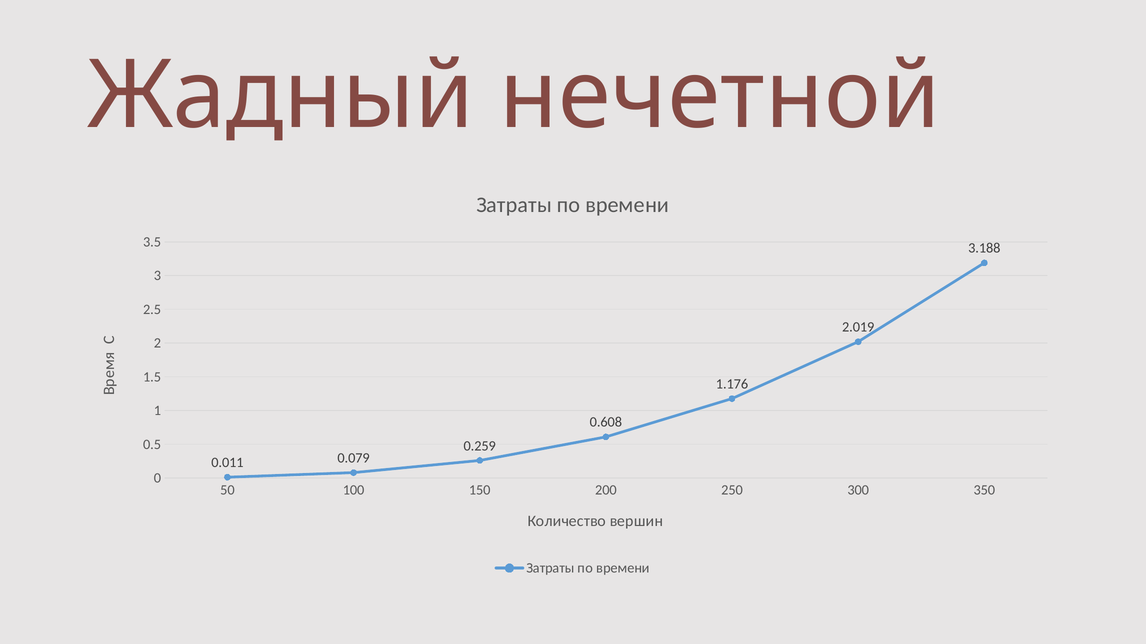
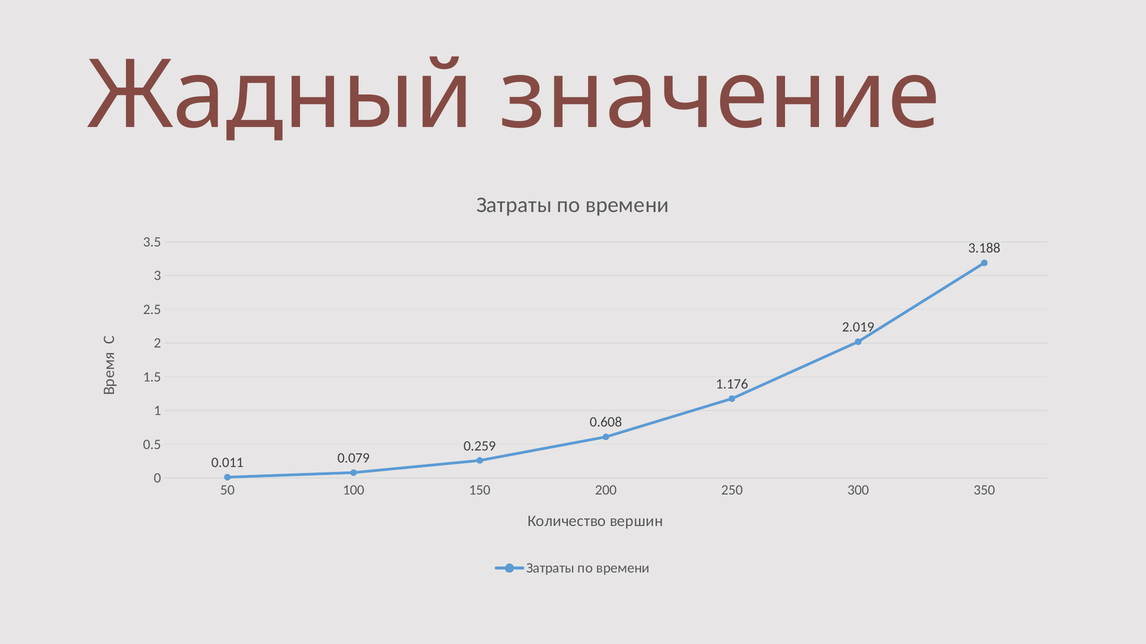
нечетной: нечетной -> значение
